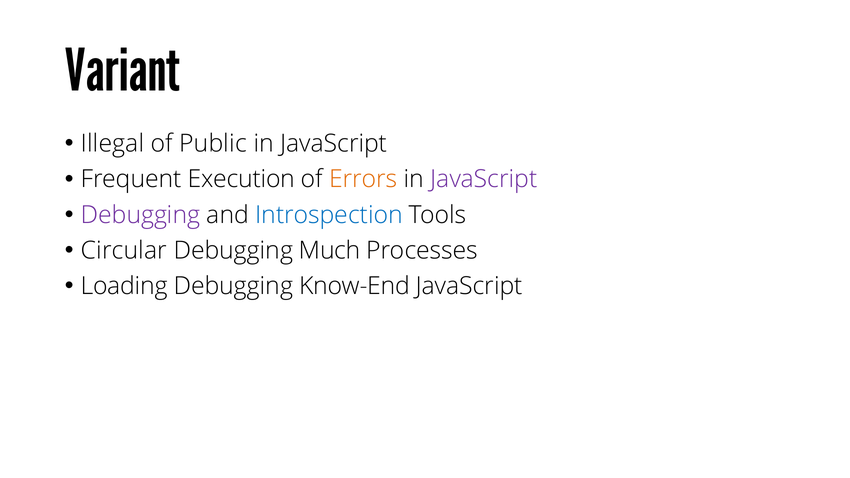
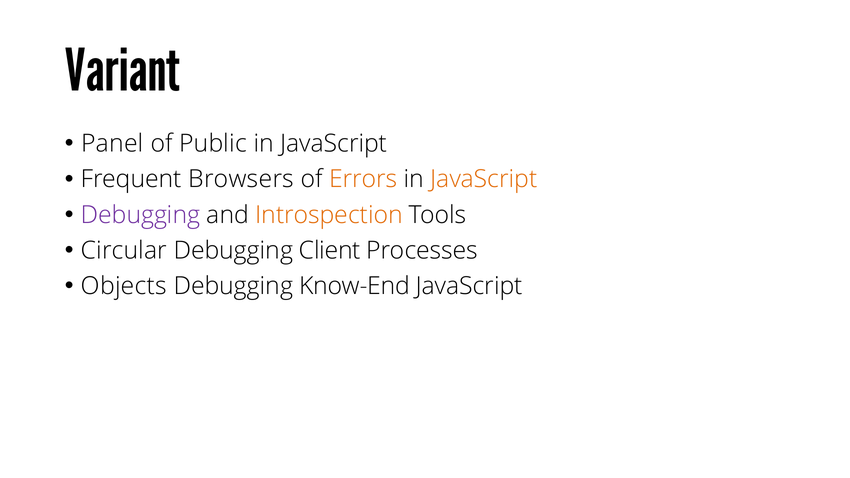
Illegal: Illegal -> Panel
Execution: Execution -> Browsers
JavaScript at (484, 179) colour: purple -> orange
Introspection colour: blue -> orange
Much: Much -> Client
Loading: Loading -> Objects
